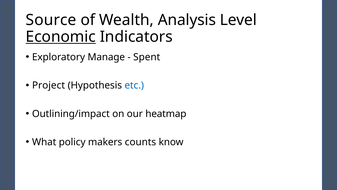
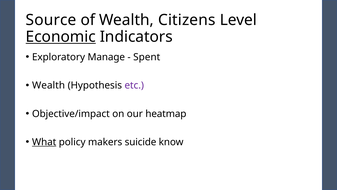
Analysis: Analysis -> Citizens
Project at (49, 85): Project -> Wealth
etc colour: blue -> purple
Outlining/impact: Outlining/impact -> Objective/impact
What underline: none -> present
counts: counts -> suicide
